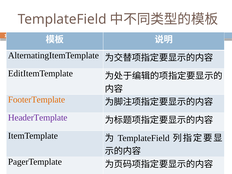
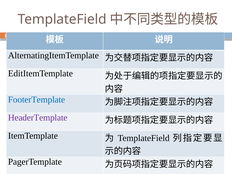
FooterTemplate colour: orange -> blue
